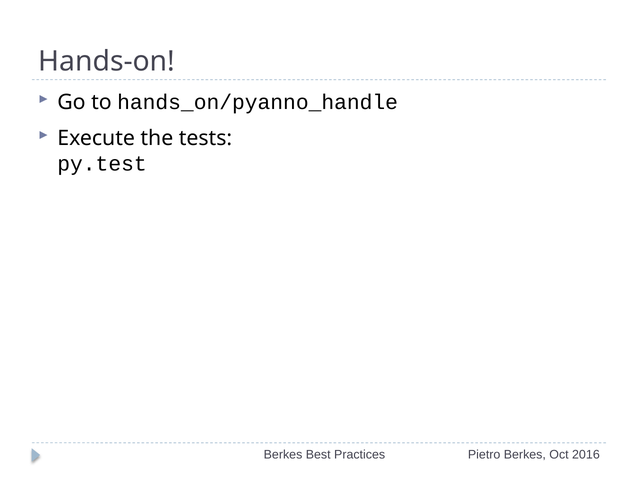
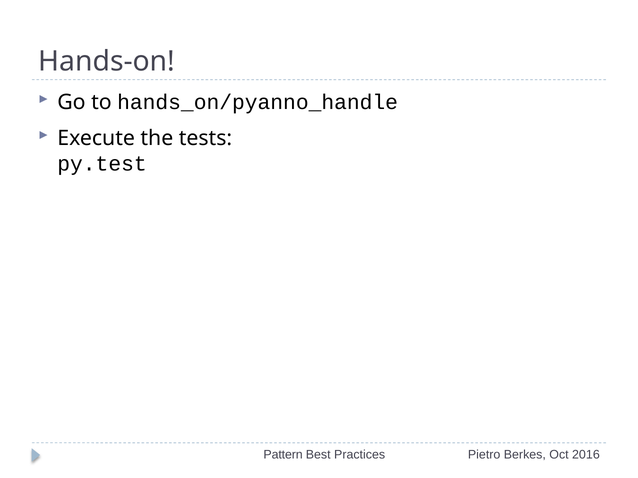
Berkes at (283, 455): Berkes -> Pattern
